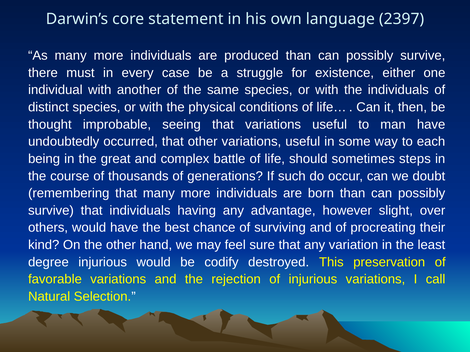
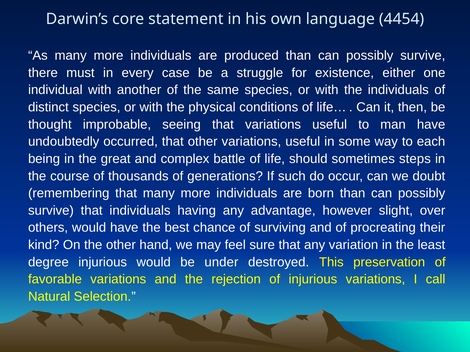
2397: 2397 -> 4454
codify: codify -> under
